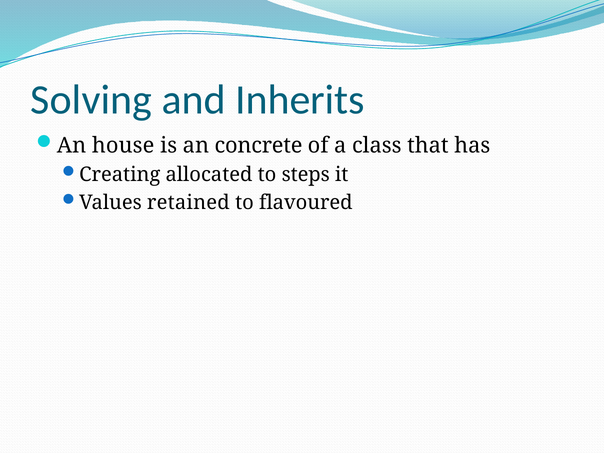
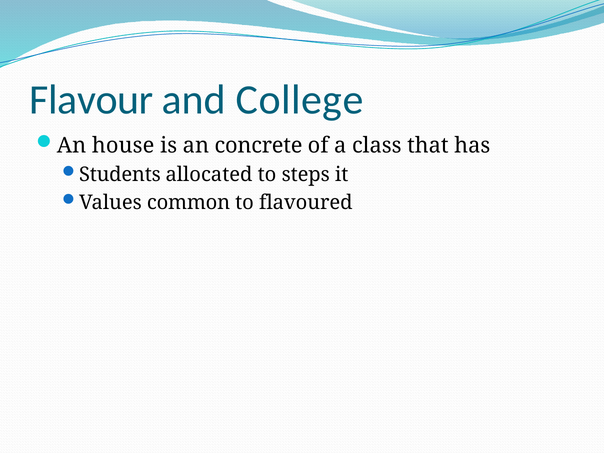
Solving: Solving -> Flavour
Inherits: Inherits -> College
Creating: Creating -> Students
retained: retained -> common
